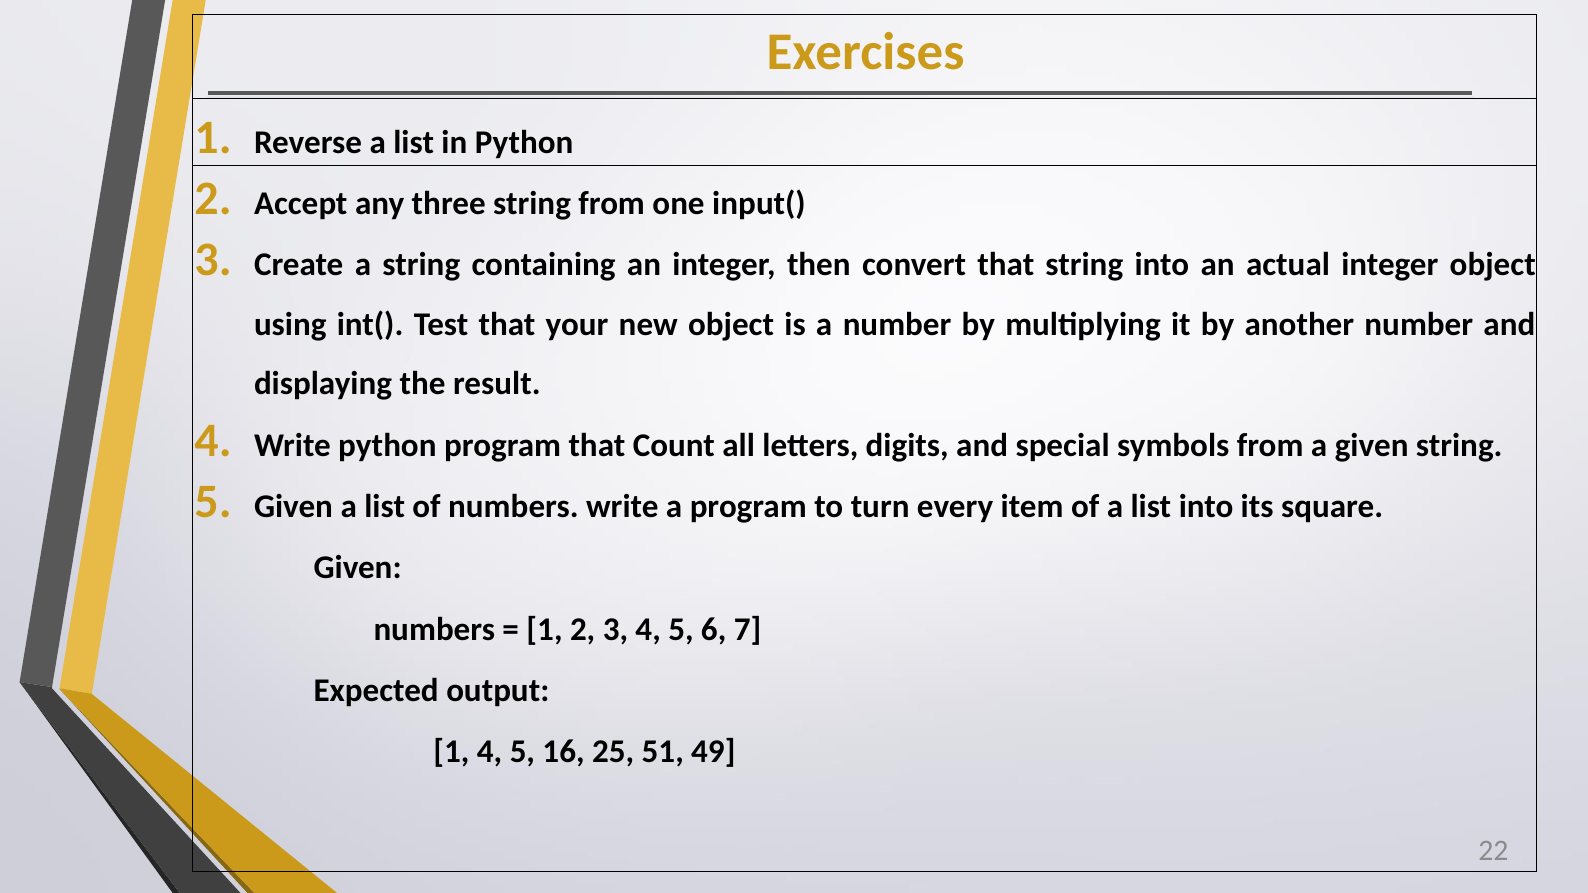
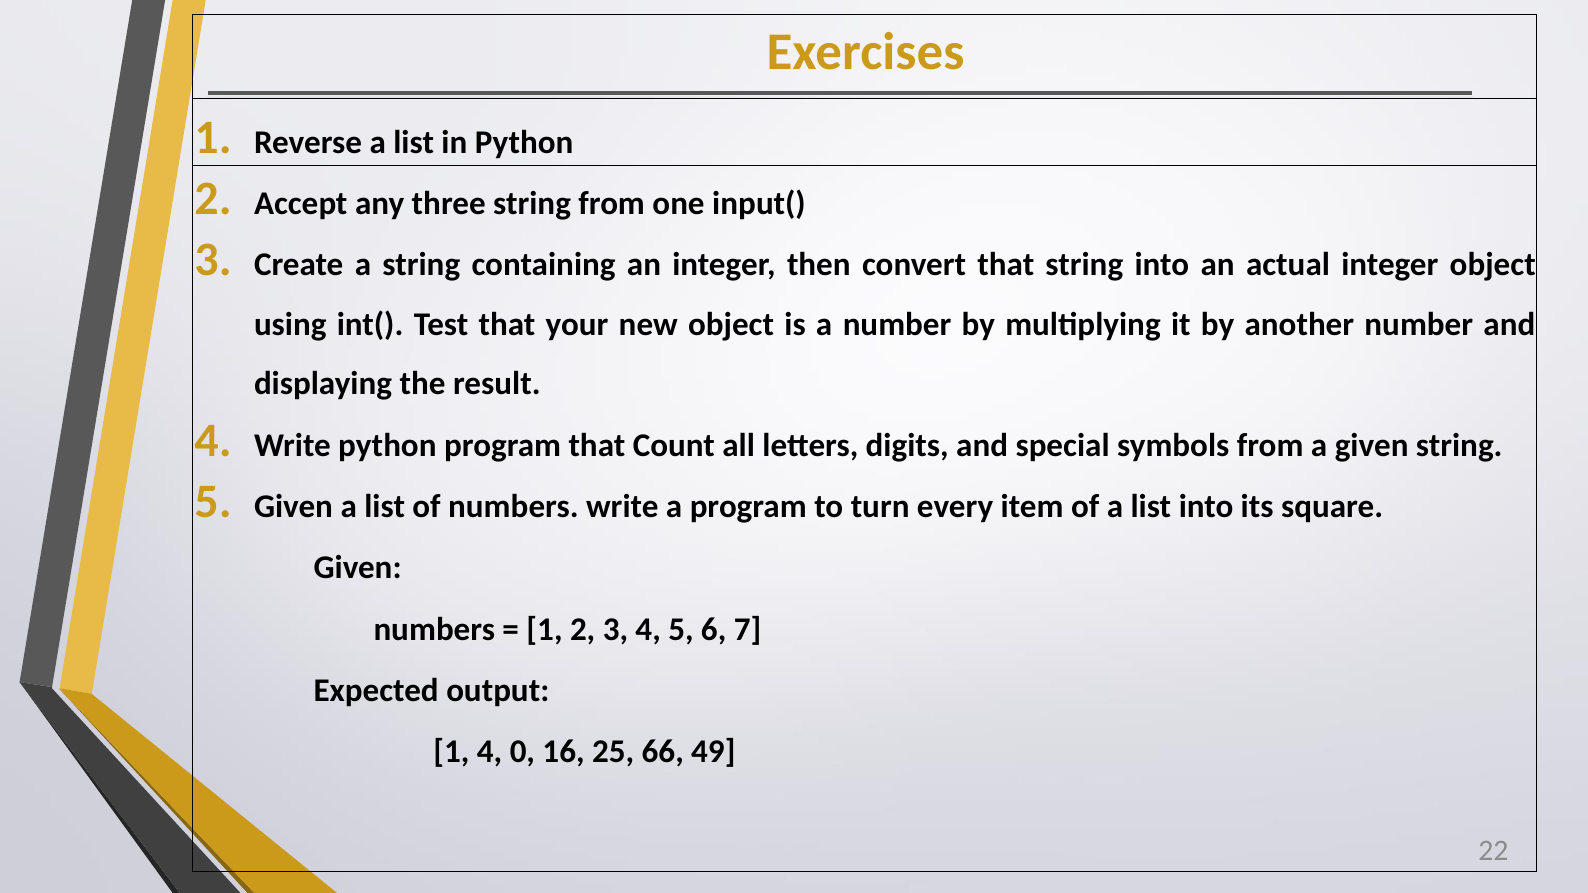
1 4 5: 5 -> 0
51: 51 -> 66
